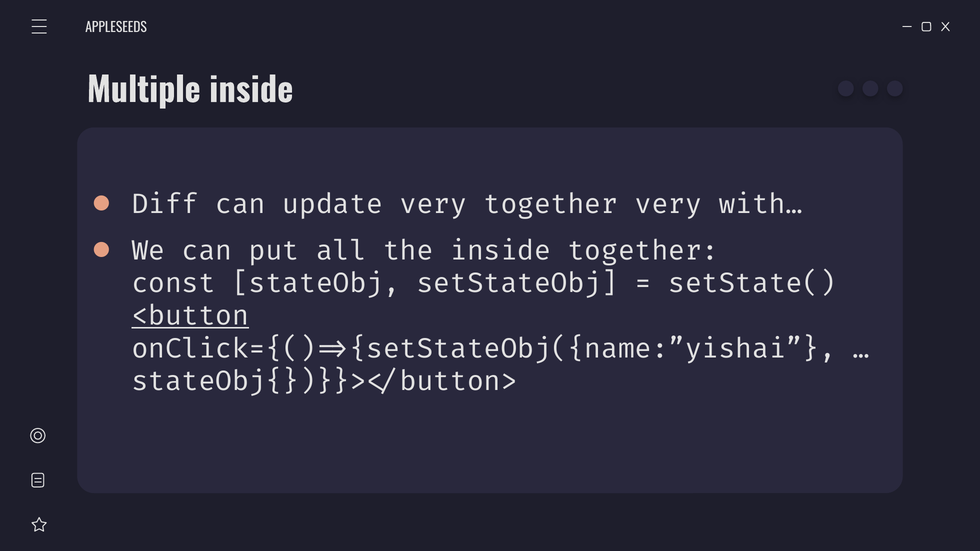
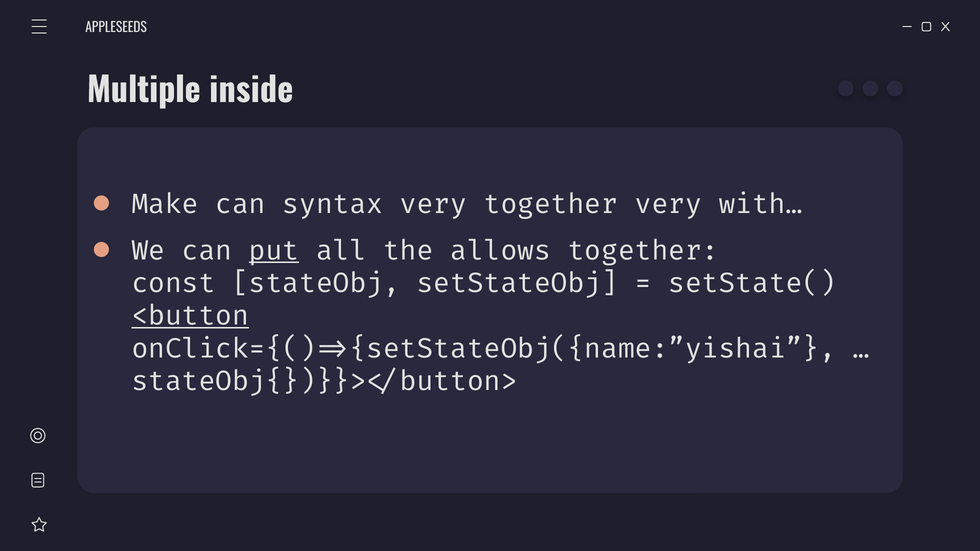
Diff: Diff -> Make
update: update -> syntax
put underline: none -> present
the inside: inside -> allows
